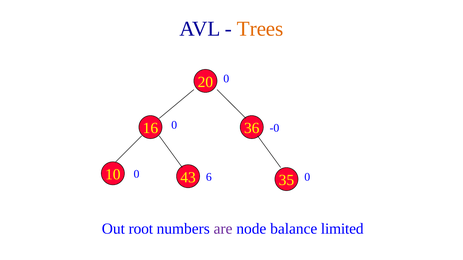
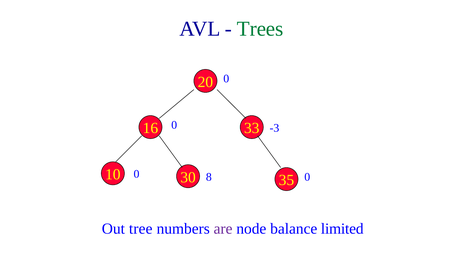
Trees colour: orange -> green
36: 36 -> 33
-0: -0 -> -3
43: 43 -> 30
6: 6 -> 8
root: root -> tree
